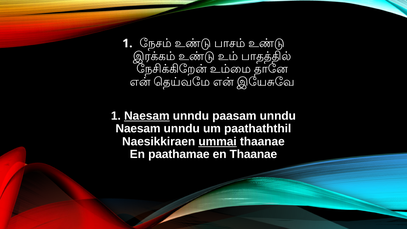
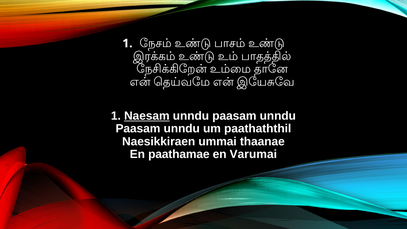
Naesam at (138, 129): Naesam -> Paasam
ummai underline: present -> none
en Thaanae: Thaanae -> Varumai
